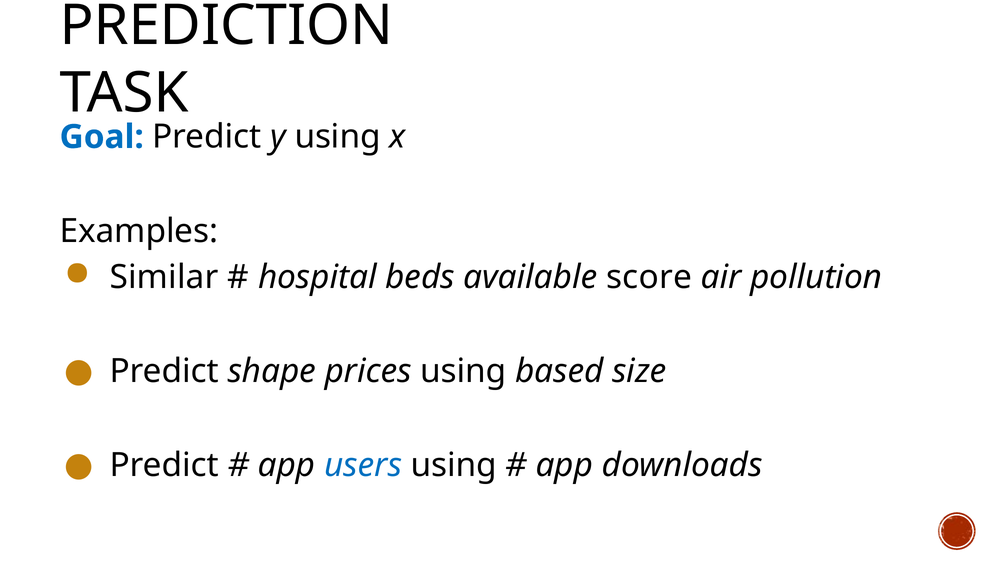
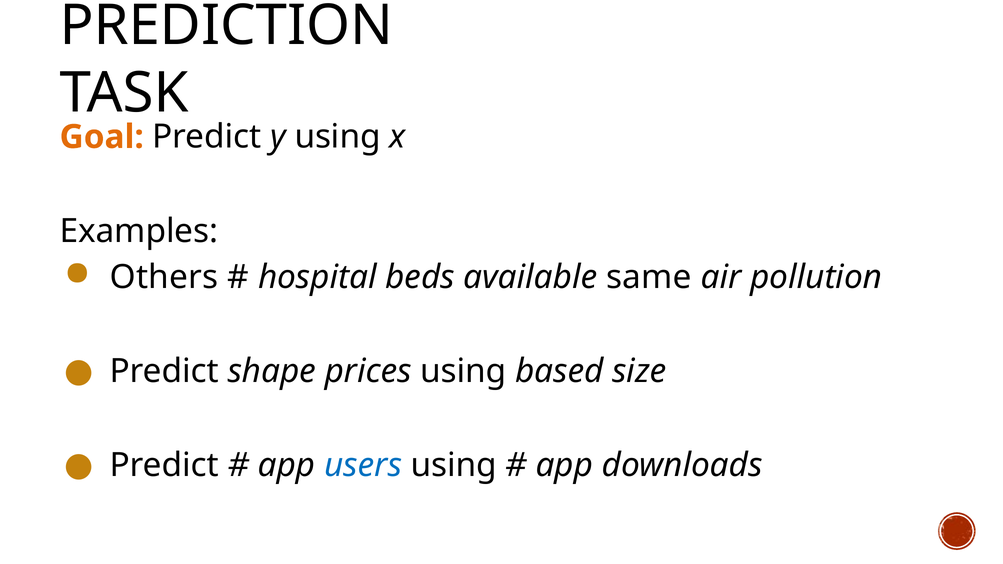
Goal colour: blue -> orange
Similar: Similar -> Others
score: score -> same
